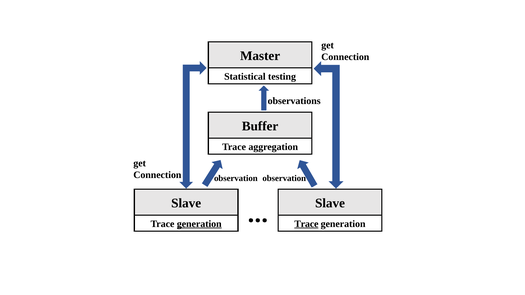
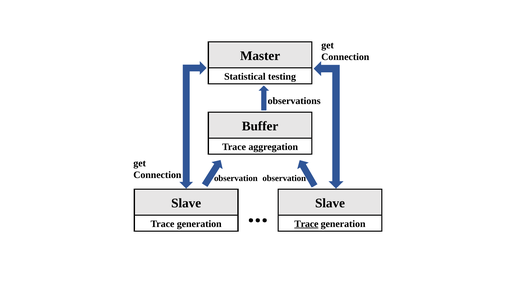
generation at (199, 224) underline: present -> none
